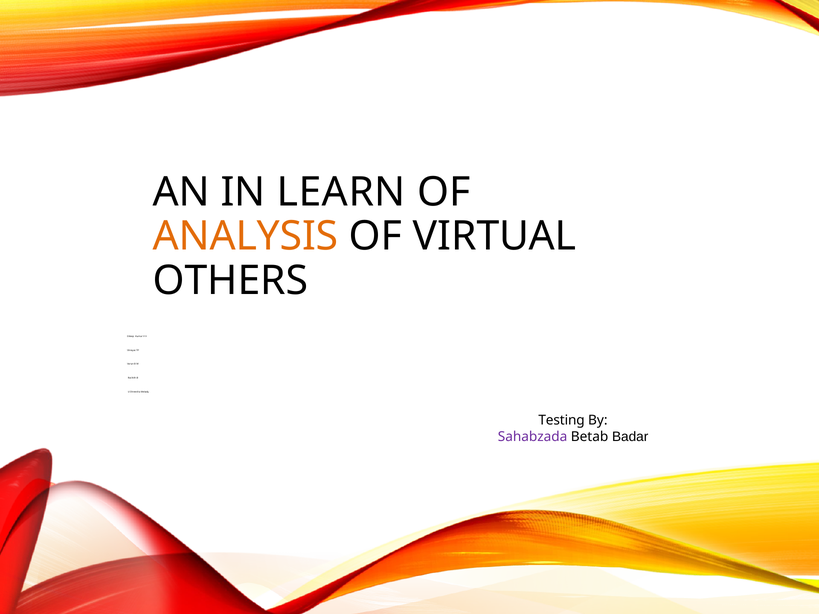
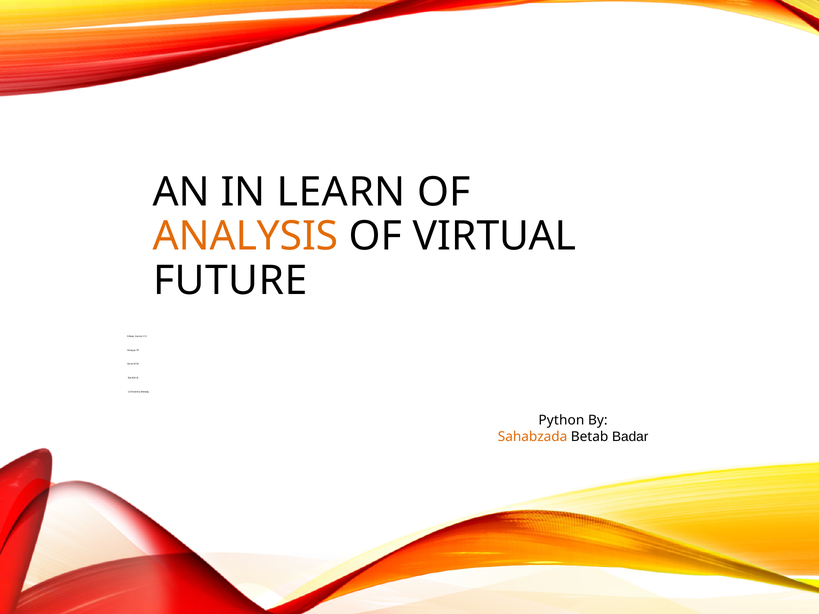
OTHERS: OTHERS -> FUTURE
Testing: Testing -> Python
Sahabzada colour: purple -> orange
